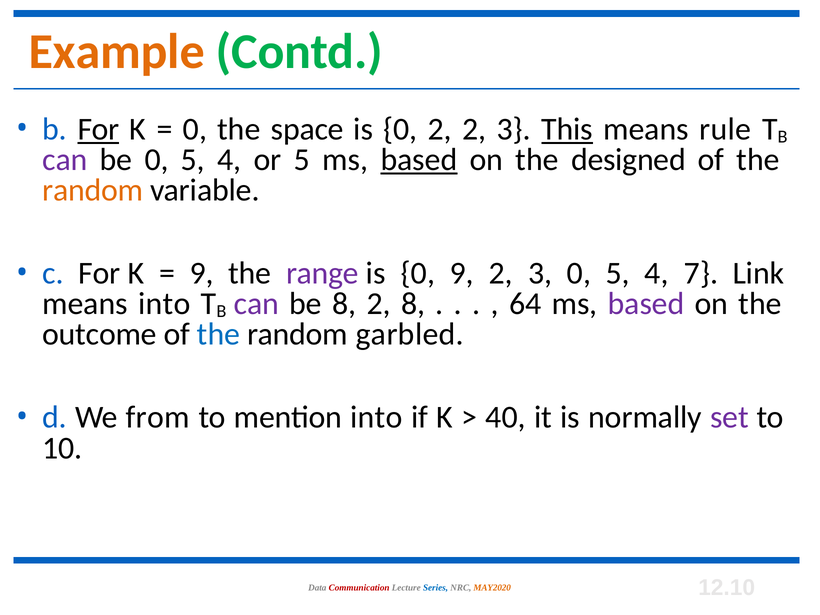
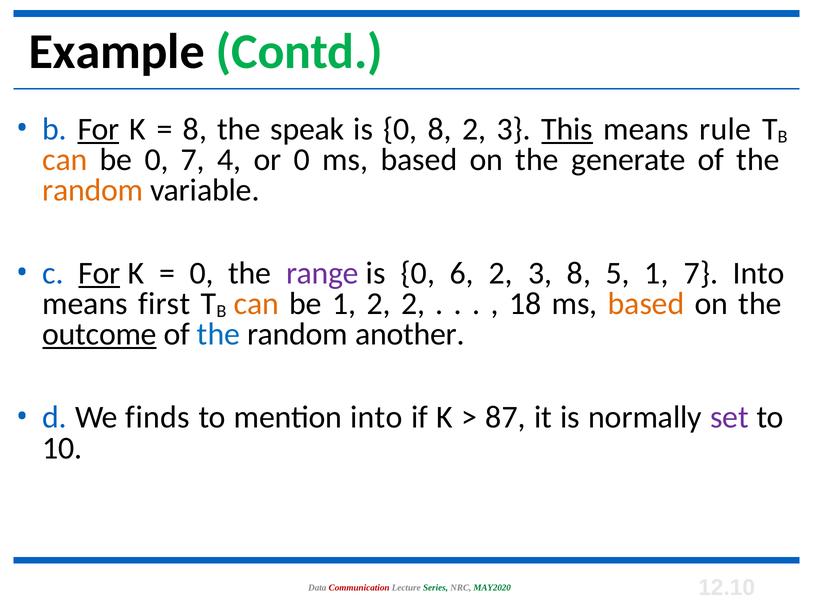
Example colour: orange -> black
0 at (195, 129): 0 -> 8
space: space -> speak
0 2: 2 -> 8
can at (65, 160) colour: purple -> orange
be 0 5: 5 -> 7
or 5: 5 -> 0
based at (419, 160) underline: present -> none
designed: designed -> generate
For at (99, 273) underline: none -> present
9 at (202, 273): 9 -> 0
0 9: 9 -> 6
3 0: 0 -> 8
4 at (656, 273): 4 -> 1
7 Link: Link -> Into
means into: into -> first
can at (257, 304) colour: purple -> orange
be 8: 8 -> 1
2 8: 8 -> 2
64: 64 -> 18
based at (646, 304) colour: purple -> orange
outcome underline: none -> present
garbled: garbled -> another
from: from -> finds
40: 40 -> 87
Series colour: blue -> green
MAY2020 colour: orange -> green
